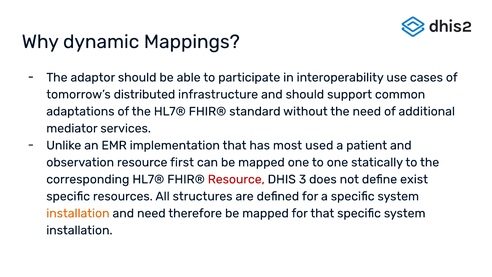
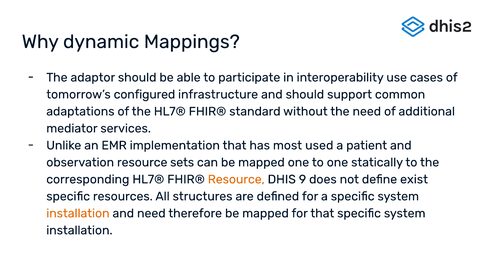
distributed: distributed -> configured
first: first -> sets
Resource at (236, 179) colour: red -> orange
3: 3 -> 9
